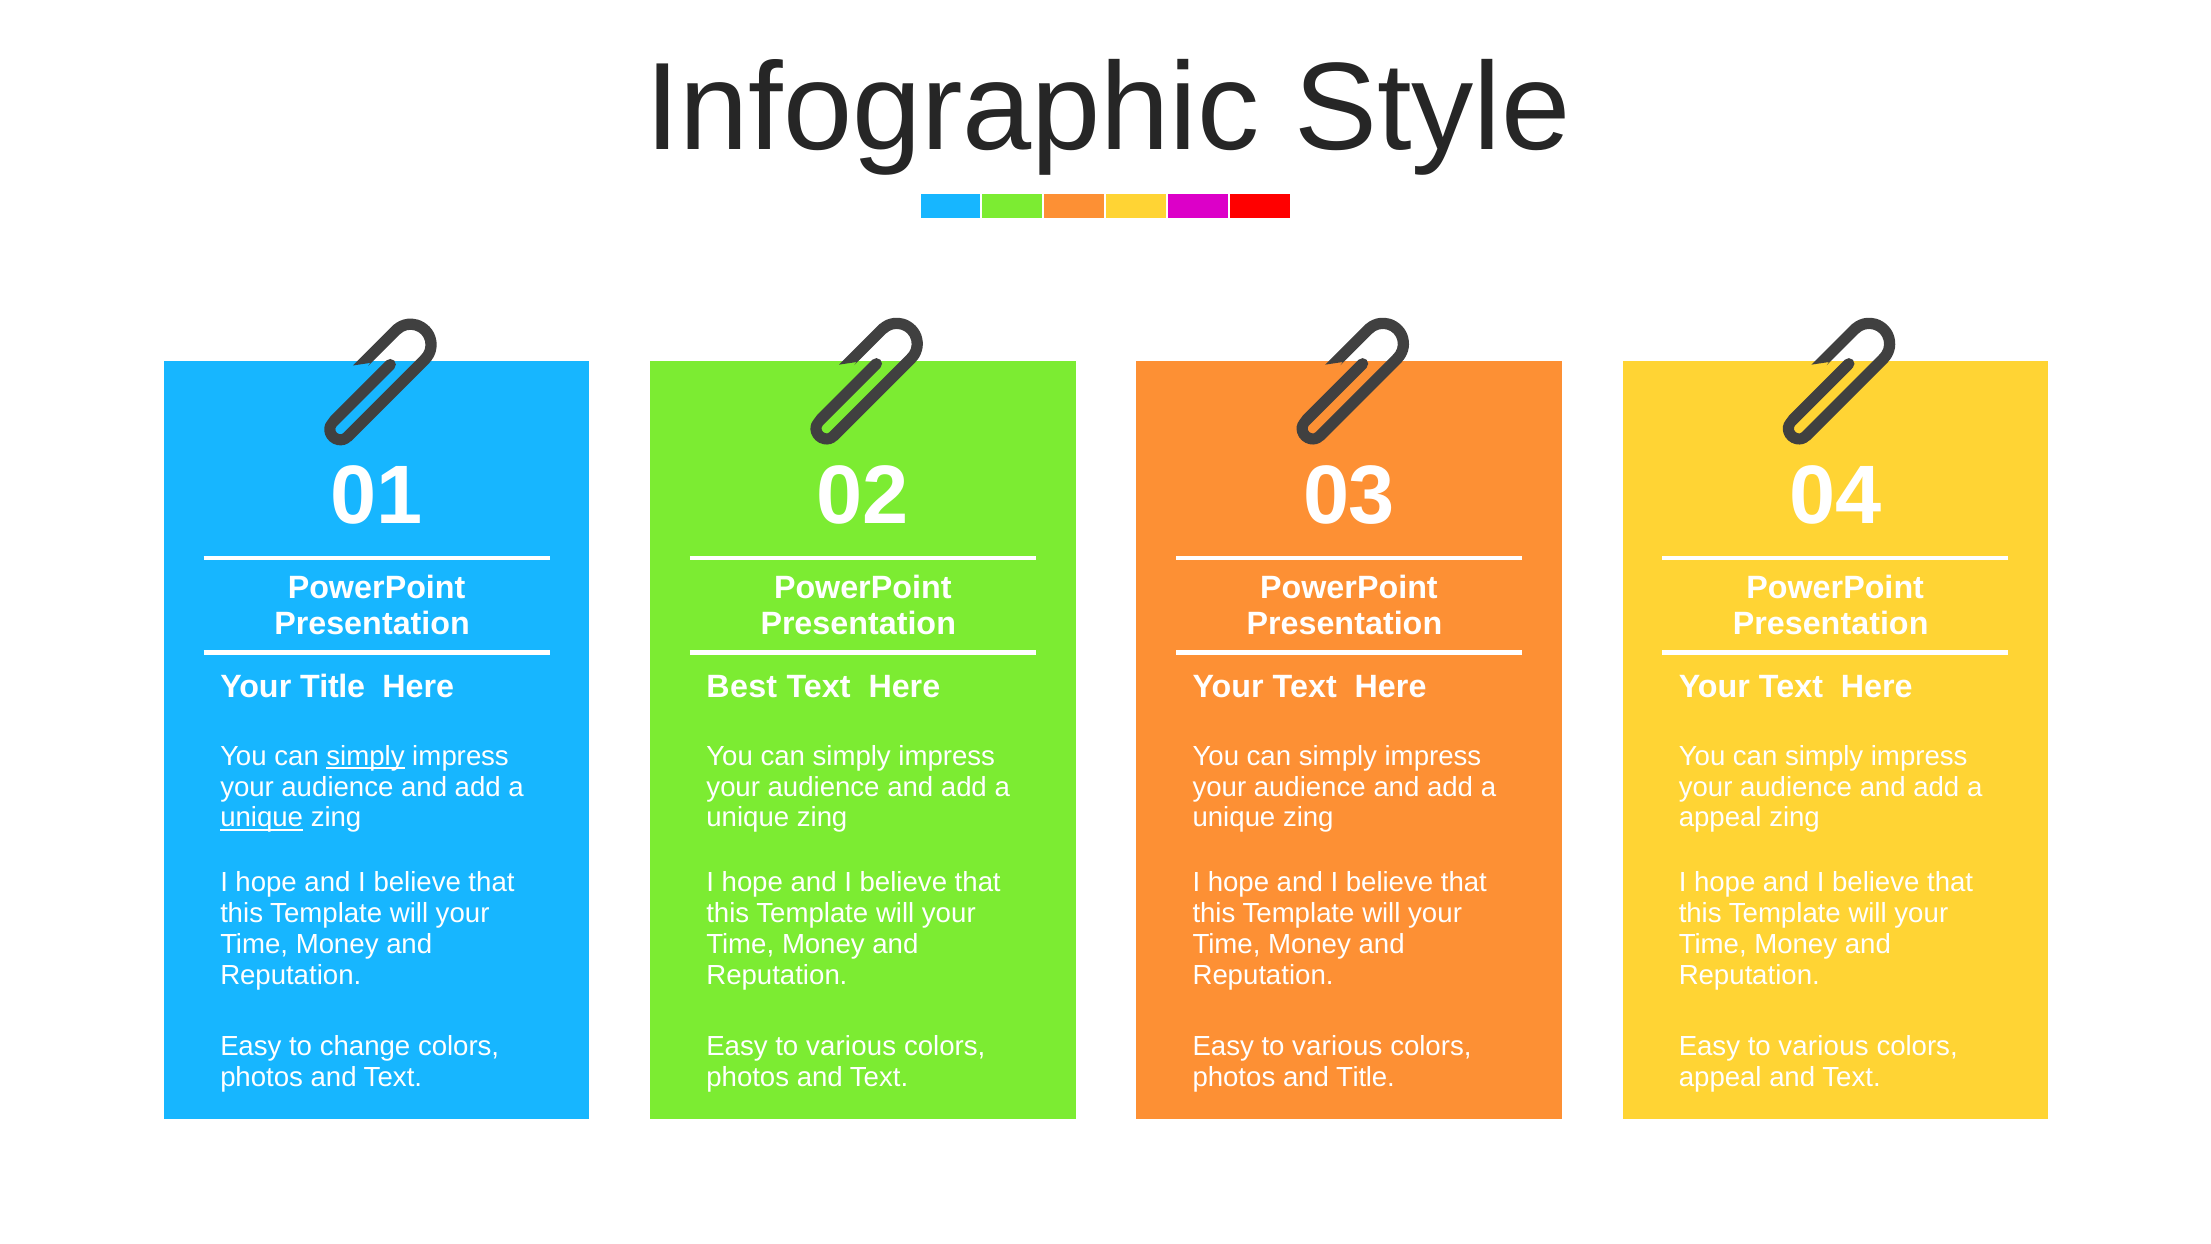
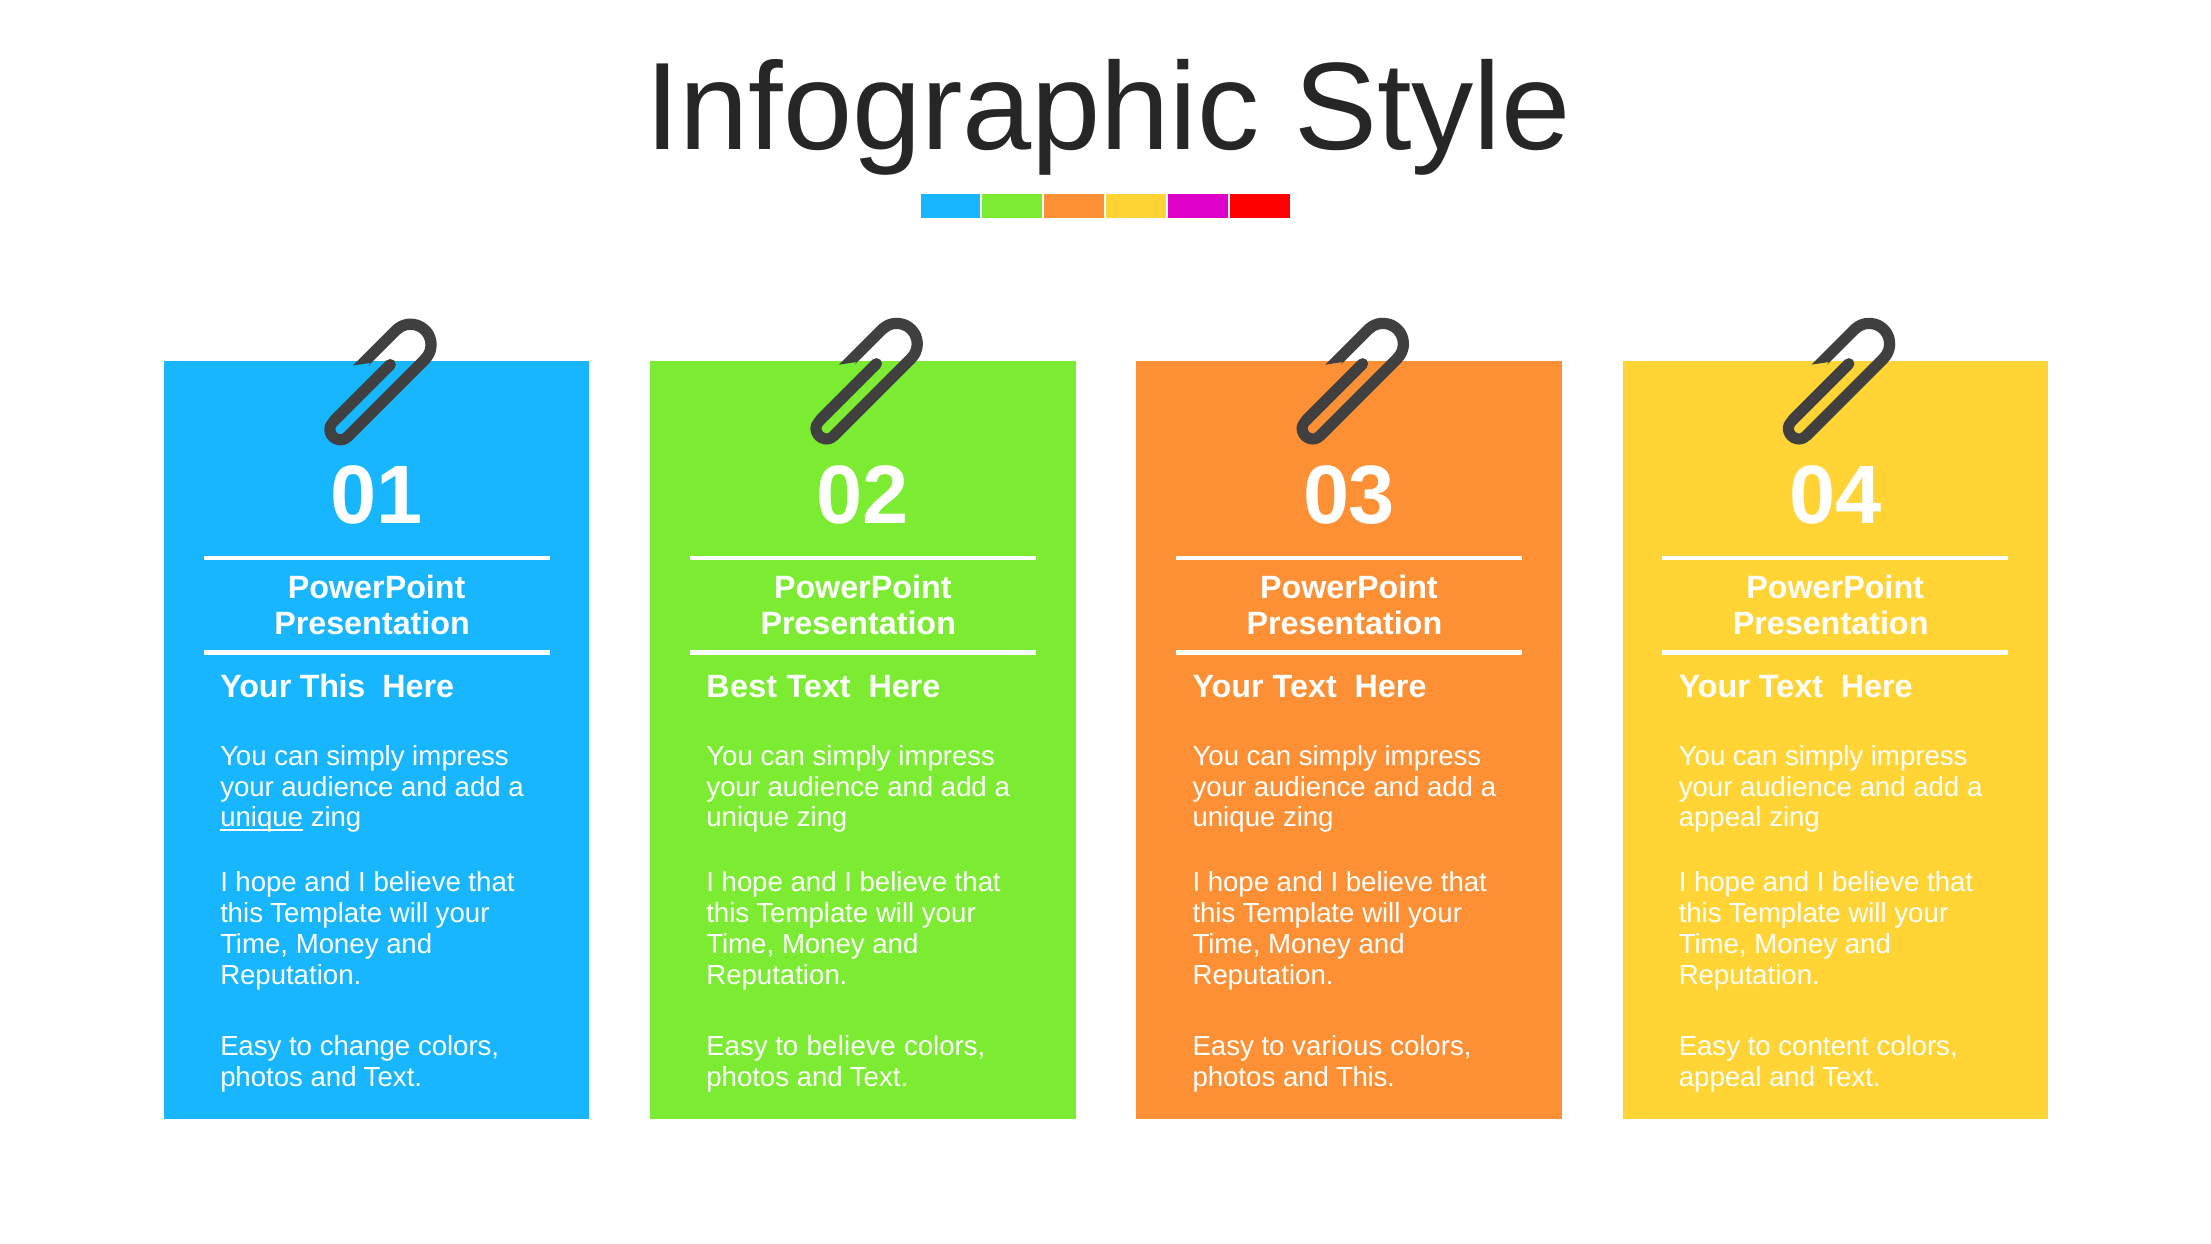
Your Title: Title -> This
simply at (366, 756) underline: present -> none
various at (851, 1047): various -> believe
various at (1824, 1047): various -> content
and Title: Title -> This
